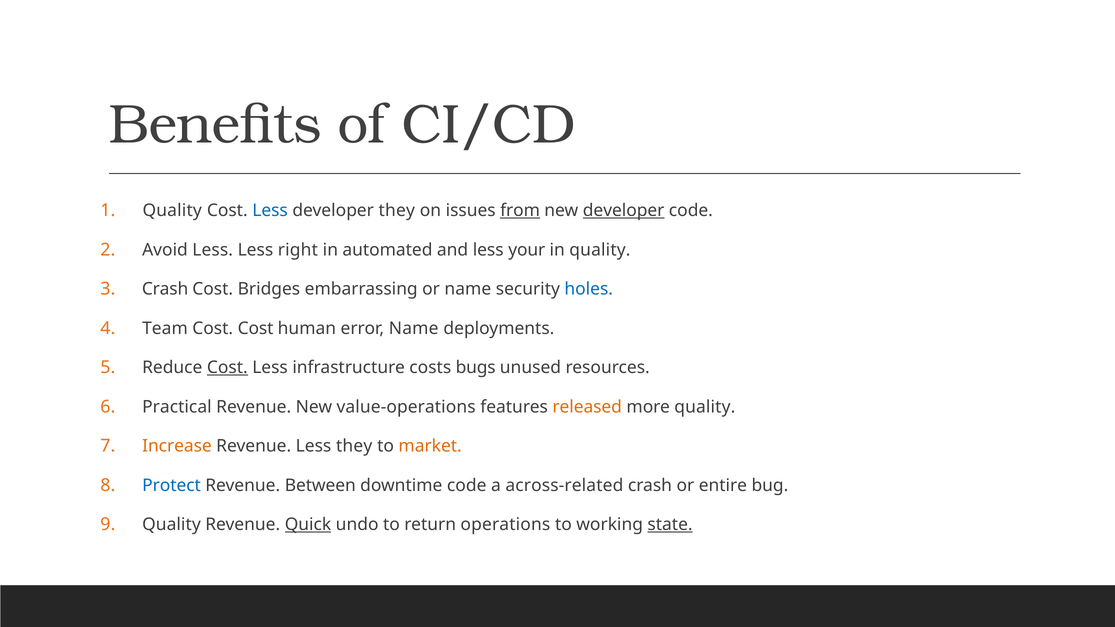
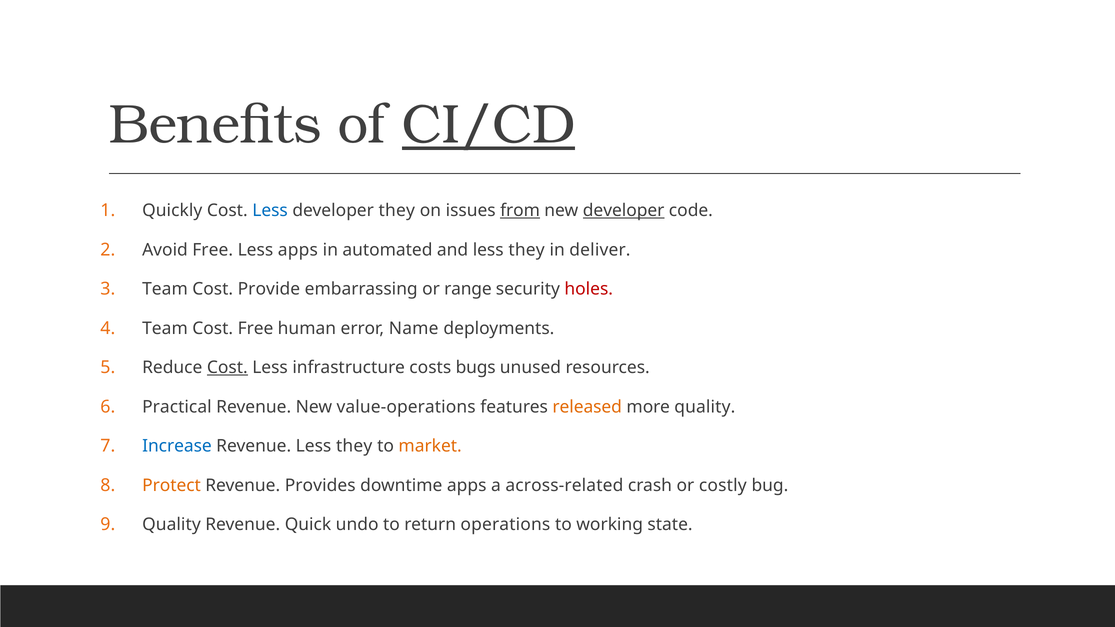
CI/CD underline: none -> present
Quality at (172, 211): Quality -> Quickly
Avoid Less: Less -> Free
Less right: right -> apps
and less your: your -> they
in quality: quality -> deliver
Crash at (165, 289): Crash -> Team
Bridges: Bridges -> Provide
or name: name -> range
holes colour: blue -> red
Cost Cost: Cost -> Free
Increase colour: orange -> blue
Protect colour: blue -> orange
Between: Between -> Provides
downtime code: code -> apps
entire: entire -> costly
Quick underline: present -> none
state underline: present -> none
